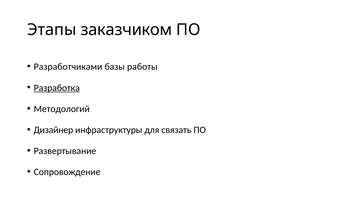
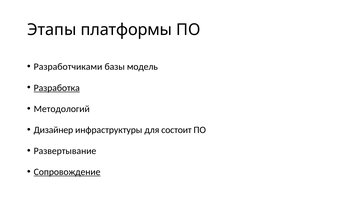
заказчиком: заказчиком -> платформы
работы: работы -> модель
связать: связать -> состоит
Сопровождение underline: none -> present
